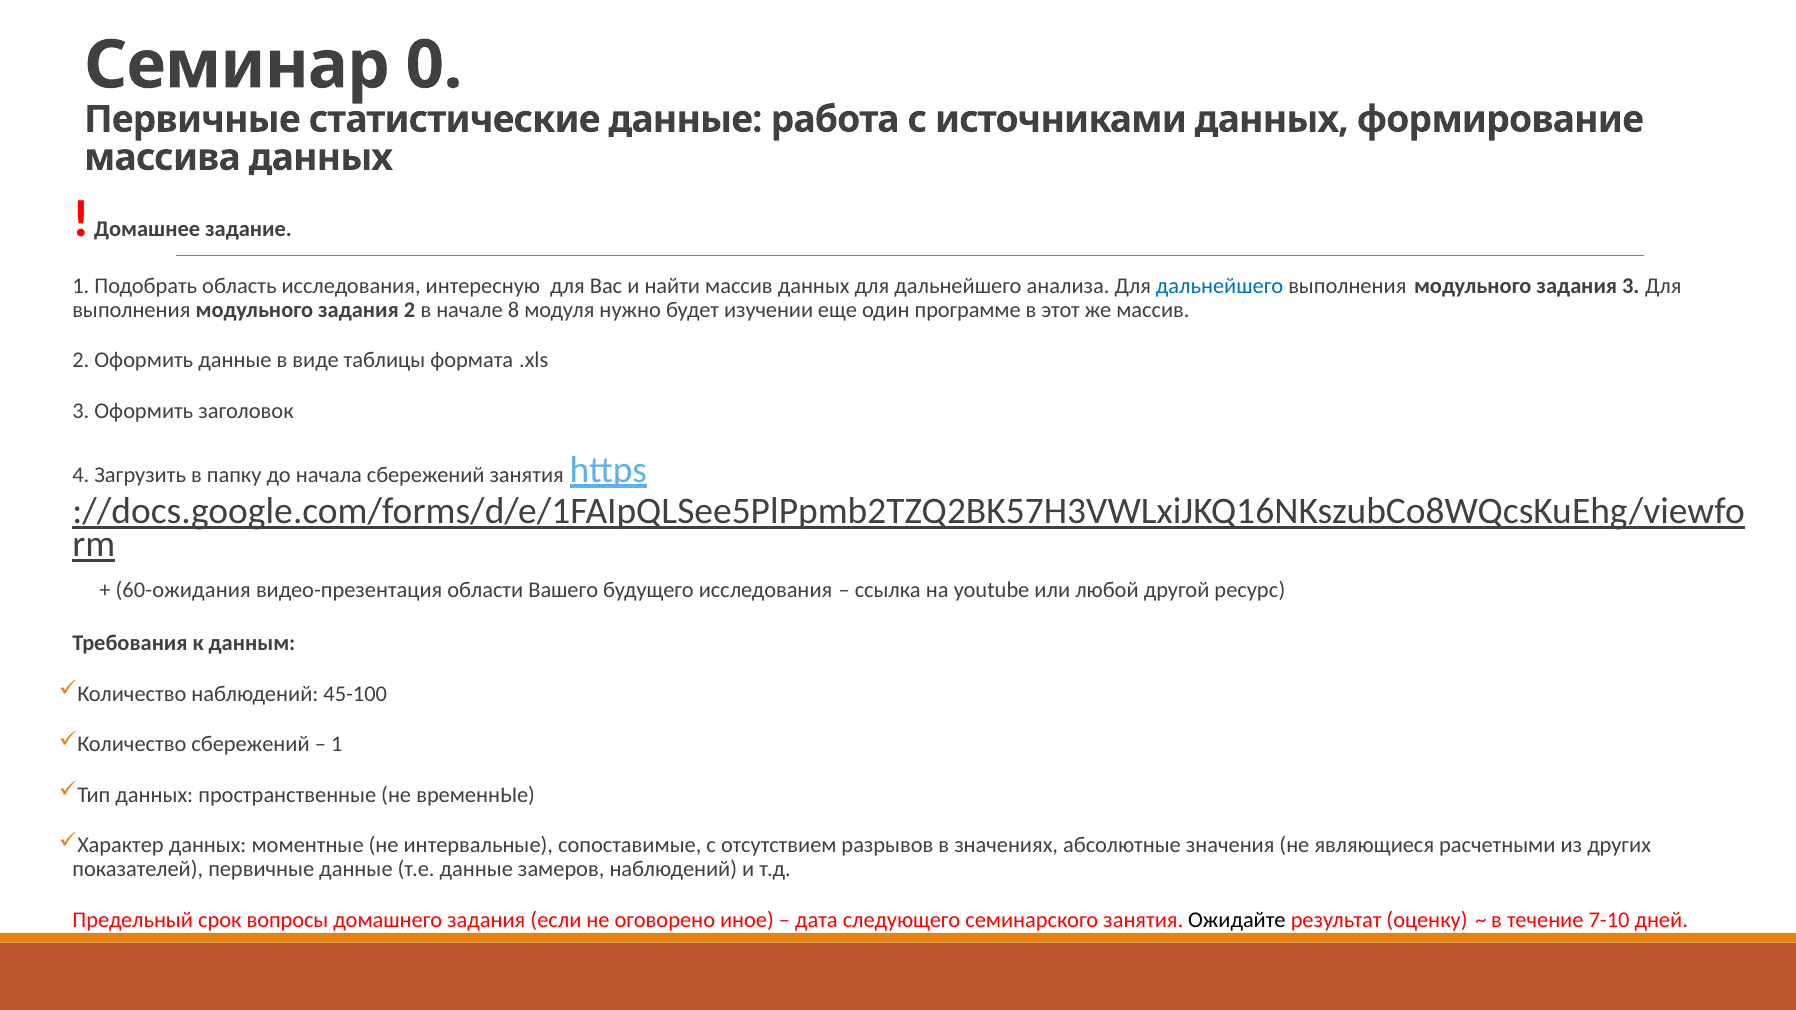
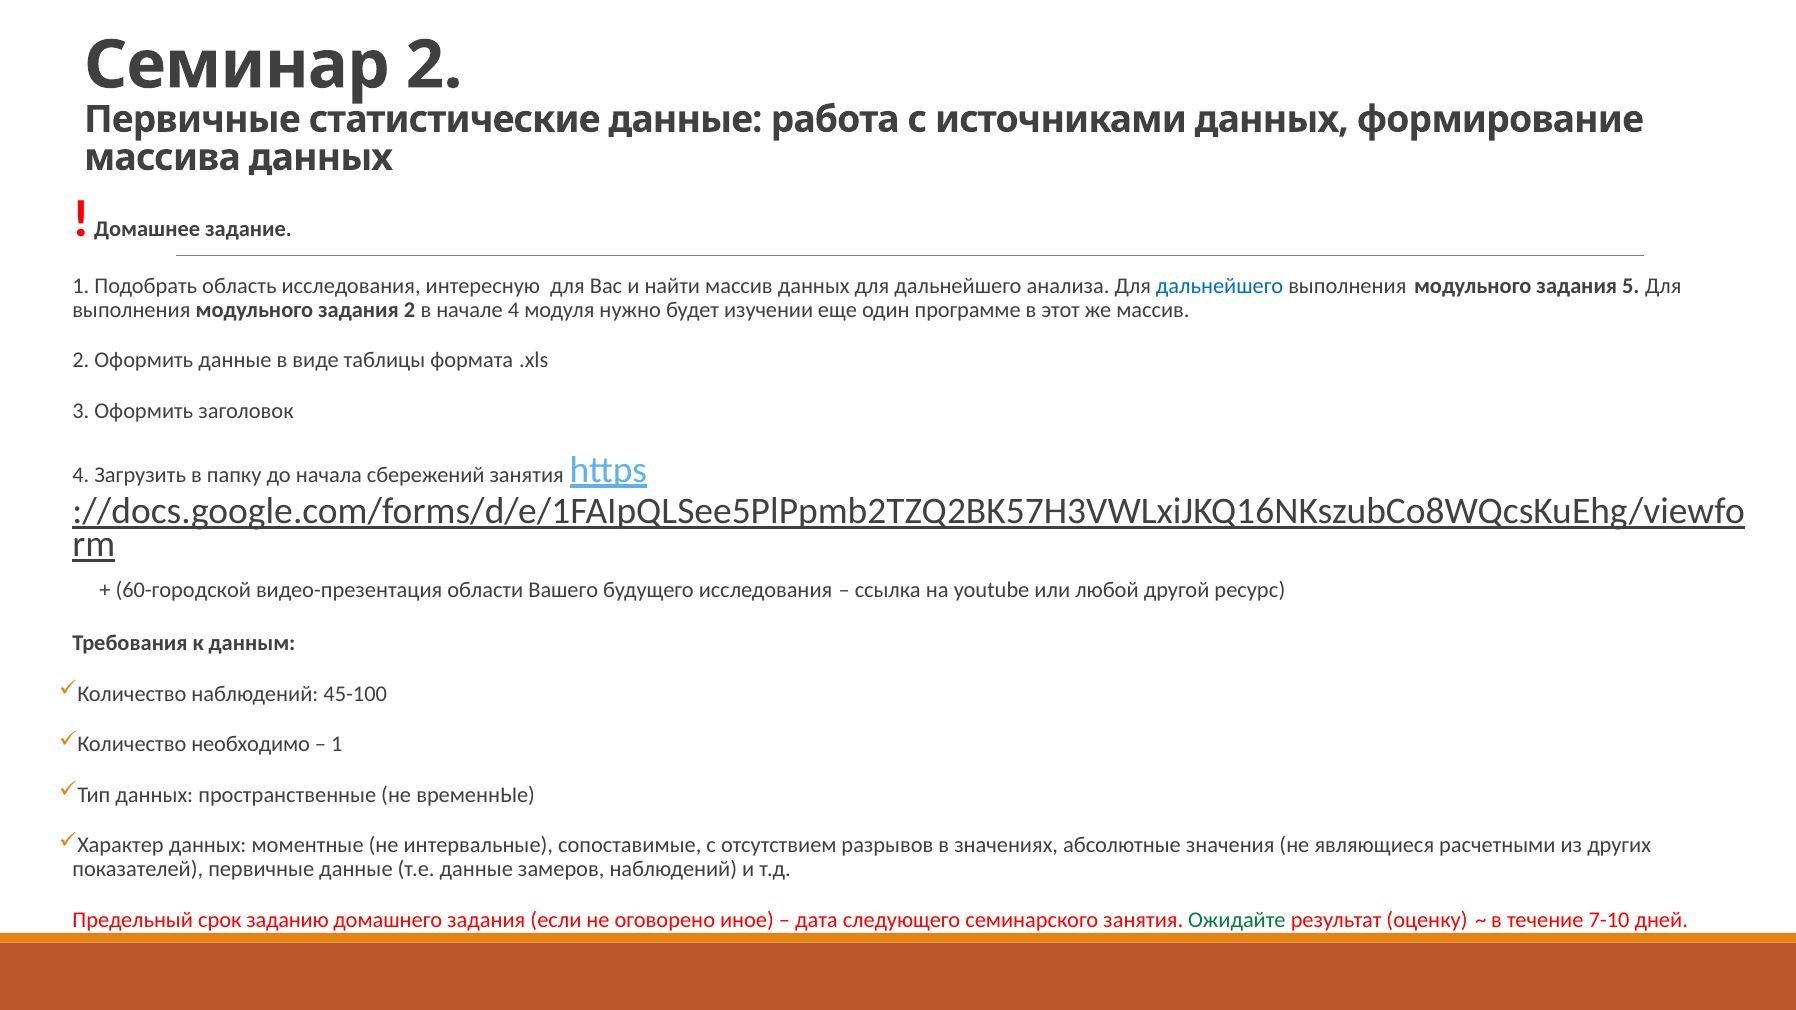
Семинар 0: 0 -> 2
задания 3: 3 -> 5
начале 8: 8 -> 4
60-ожидания: 60-ожидания -> 60-городской
сбережений at (251, 744): сбережений -> необходимо
вопросы: вопросы -> заданию
Ожидайте colour: black -> green
